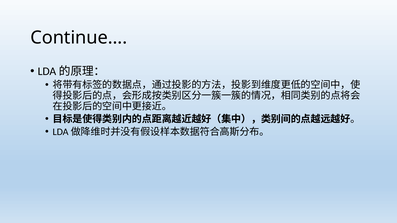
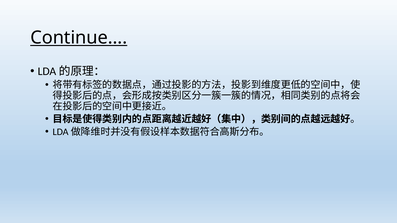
Continue… underline: none -> present
